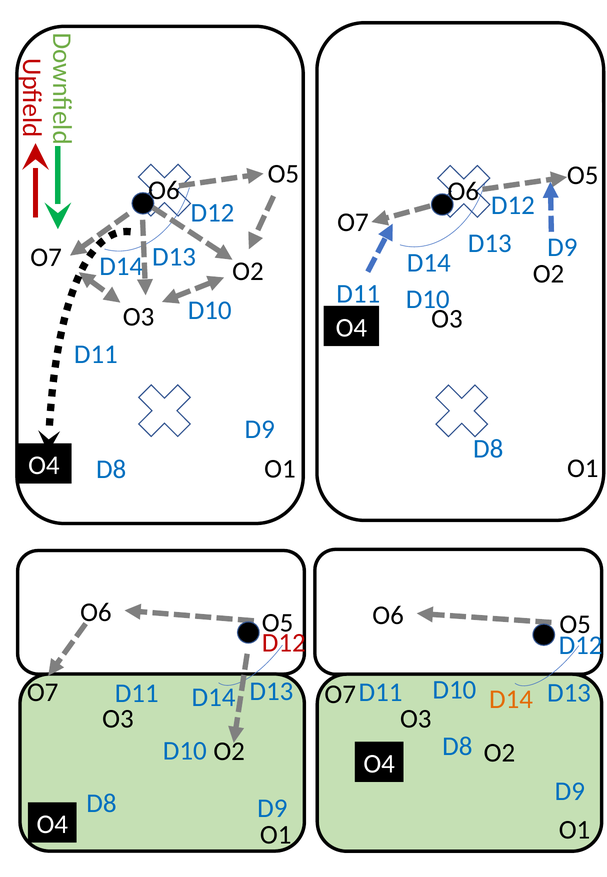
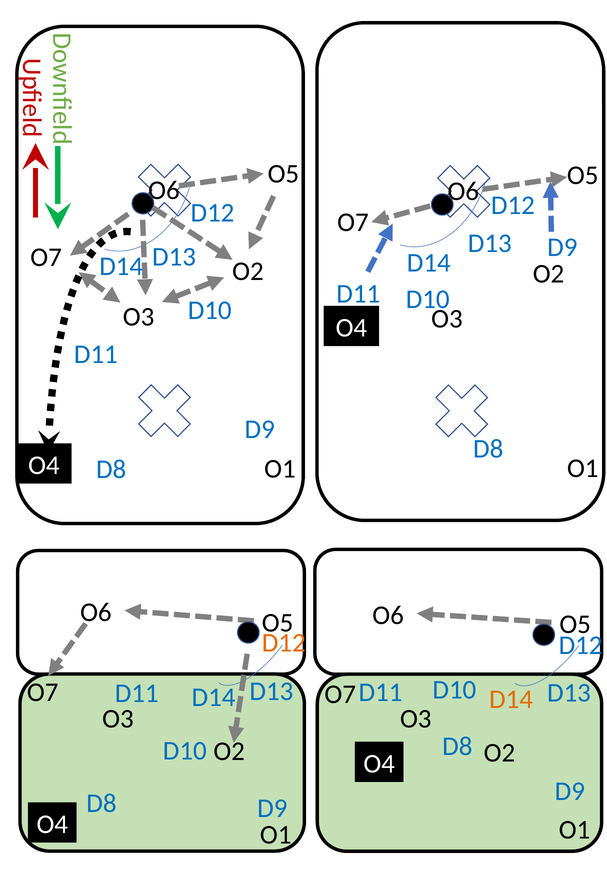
D12 at (284, 643) colour: red -> orange
